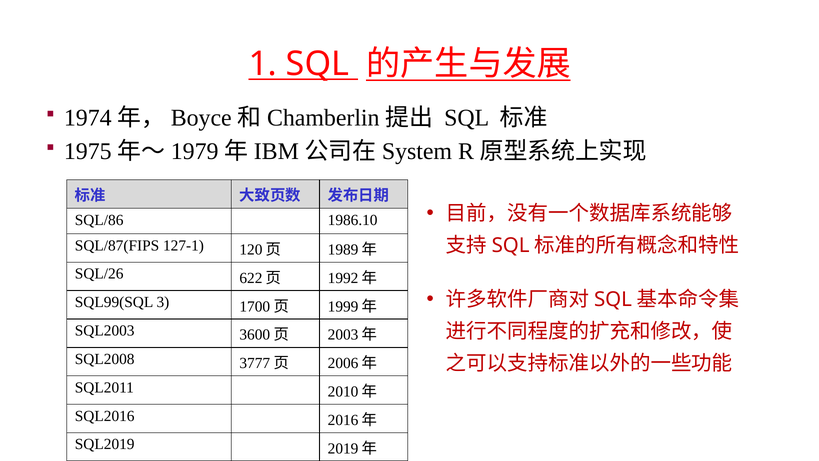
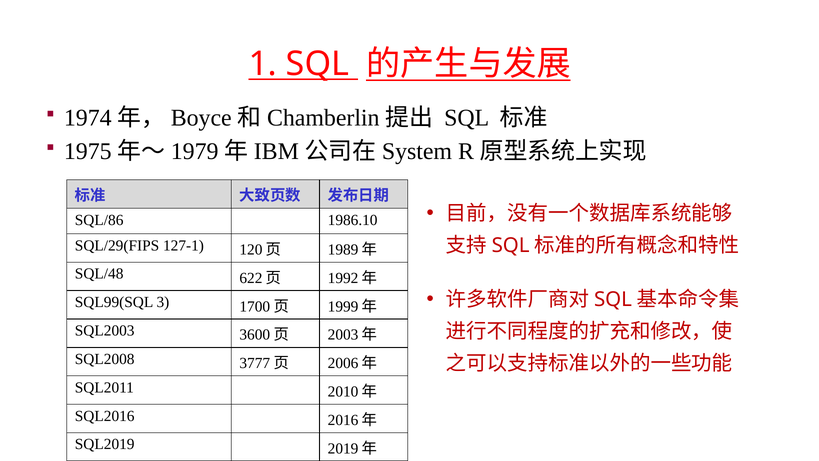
SQL/87(FIPS: SQL/87(FIPS -> SQL/29(FIPS
SQL/26: SQL/26 -> SQL/48
